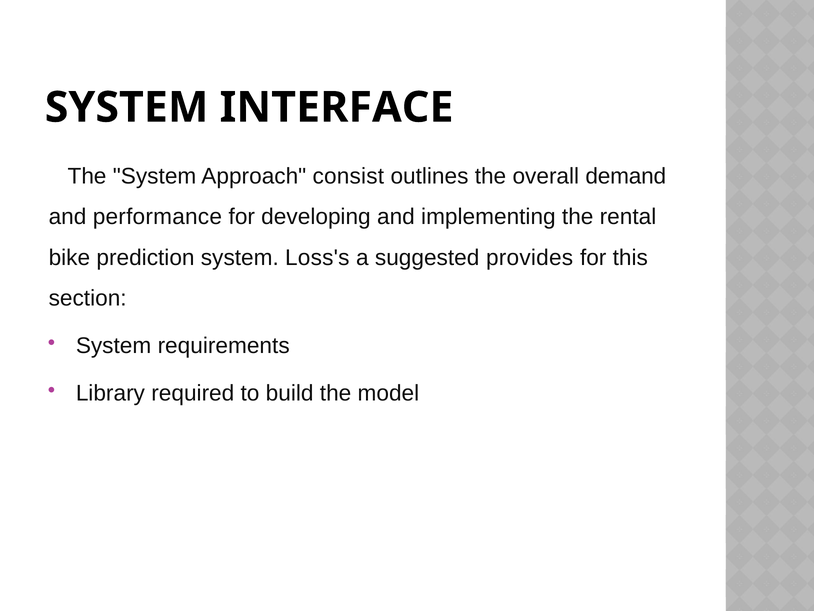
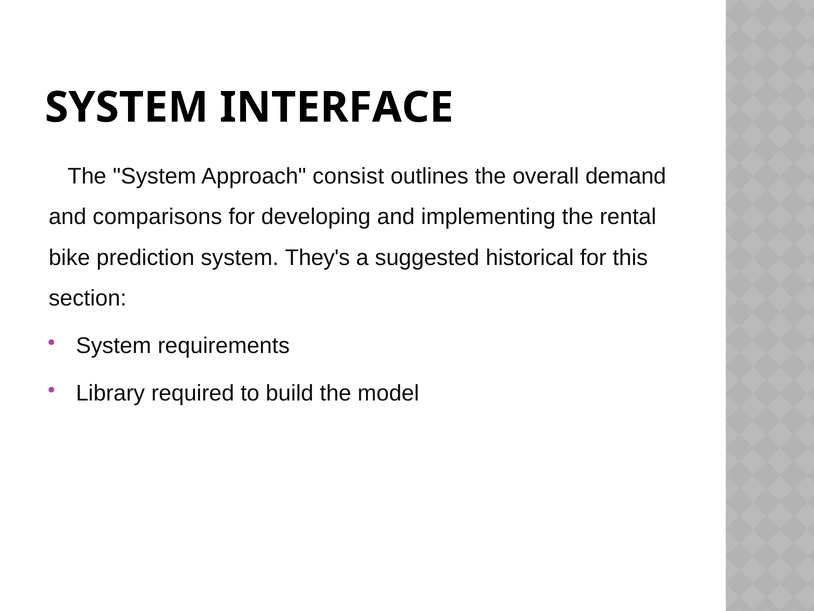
performance: performance -> comparisons
Loss's: Loss's -> They's
provides: provides -> historical
